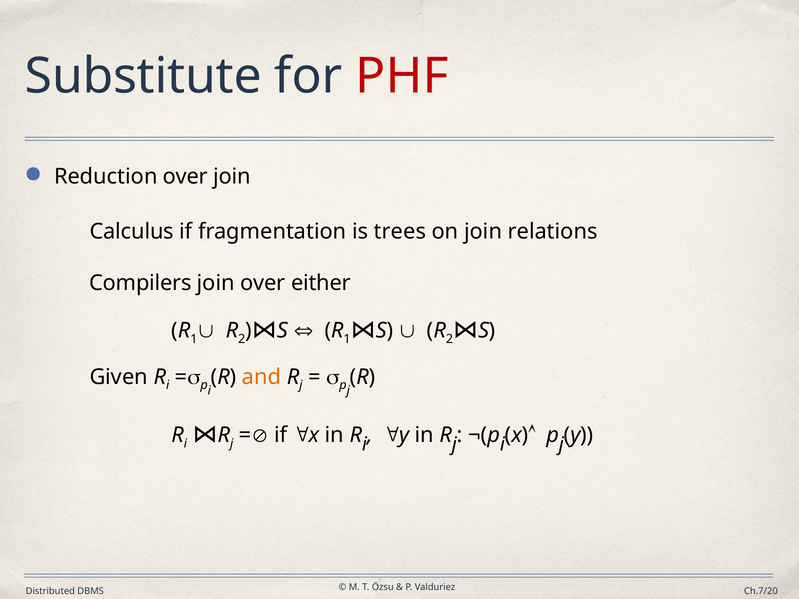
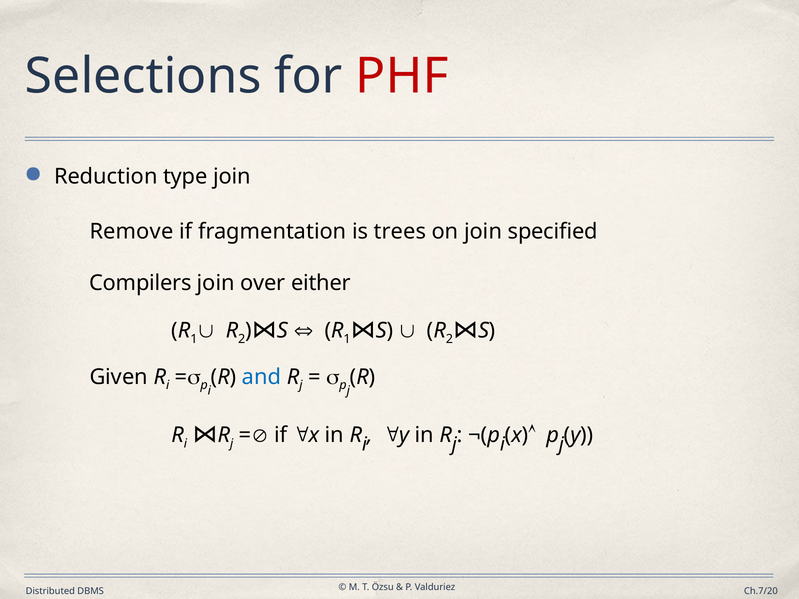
Substitute: Substitute -> Selections
Reduction over: over -> type
Calculus: Calculus -> Remove
relations: relations -> specified
and colour: orange -> blue
